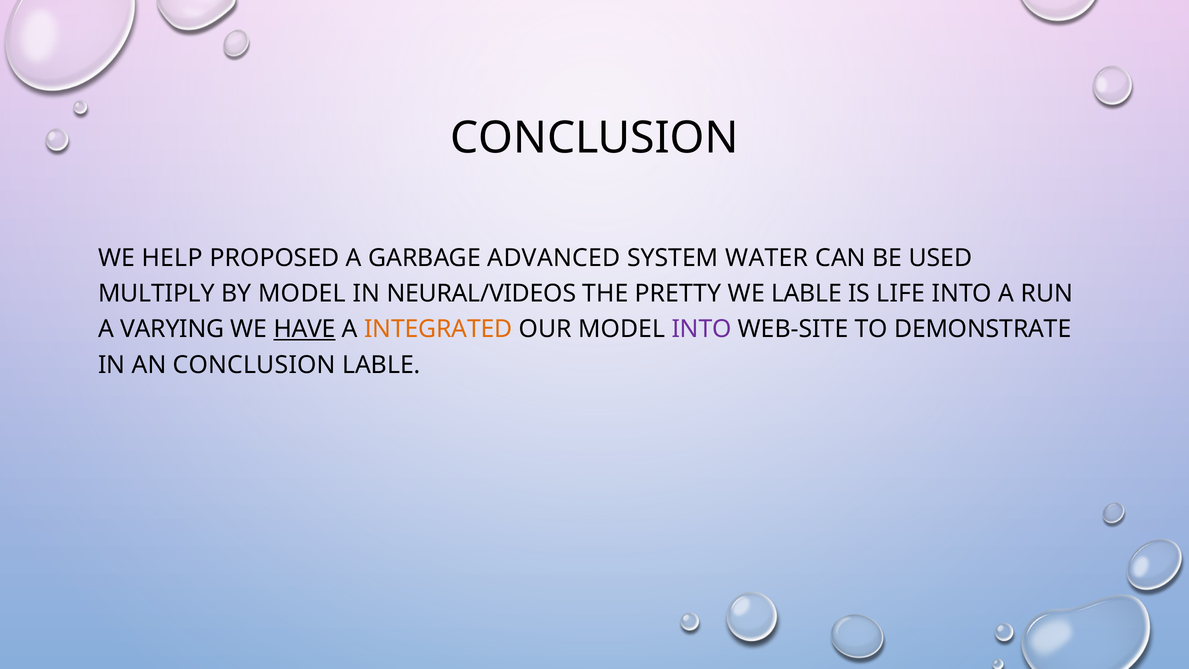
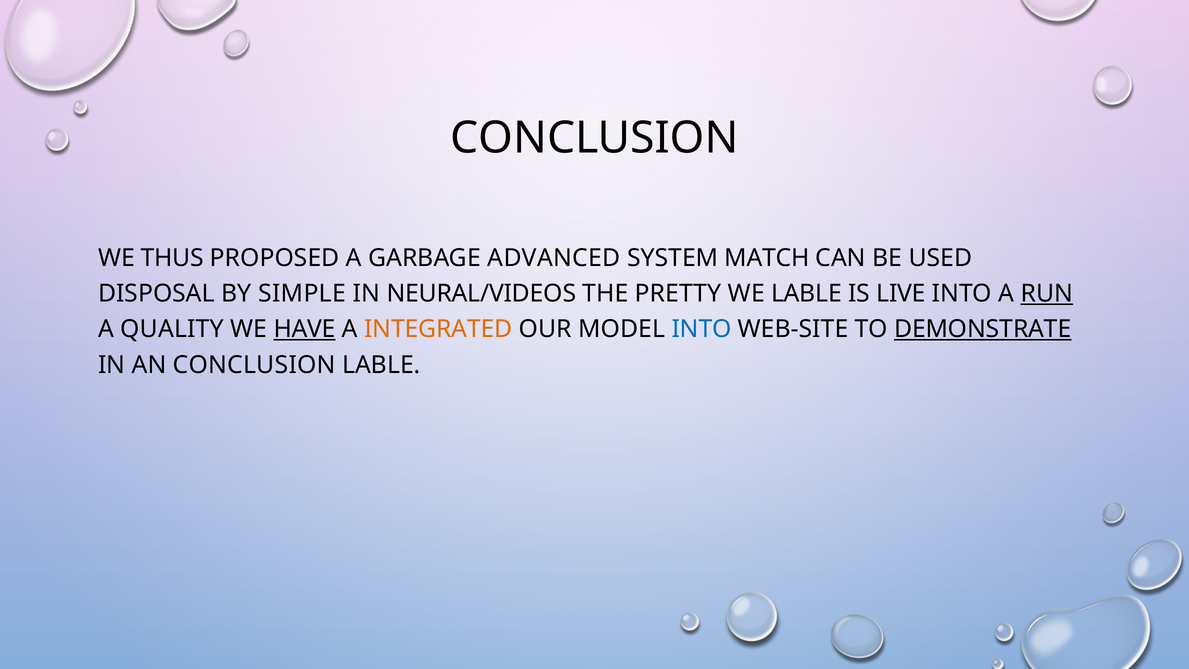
HELP: HELP -> THUS
WATER: WATER -> MATCH
MULTIPLY: MULTIPLY -> DISPOSAL
BY MODEL: MODEL -> SIMPLE
LIFE: LIFE -> LIVE
RUN underline: none -> present
VARYING: VARYING -> QUALITY
INTO at (702, 329) colour: purple -> blue
DEMONSTRATE underline: none -> present
